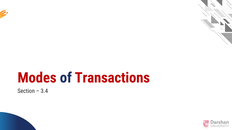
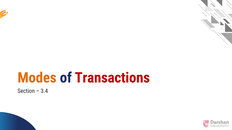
Modes colour: red -> orange
